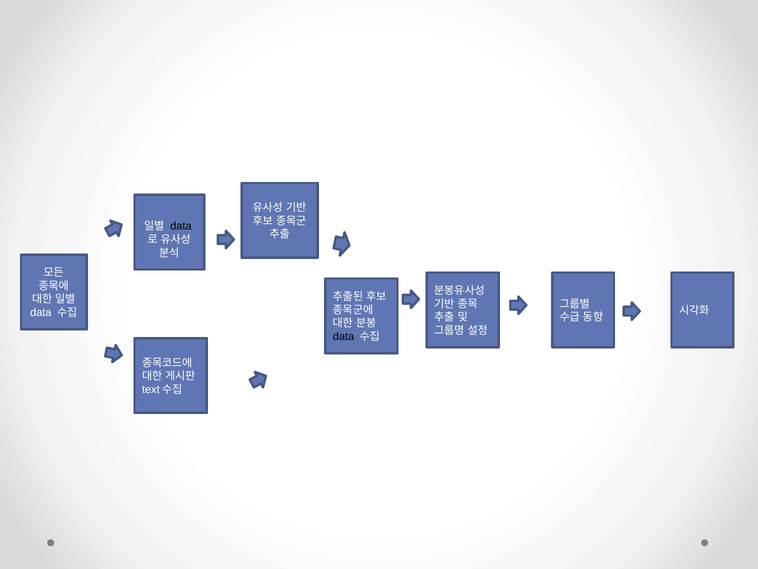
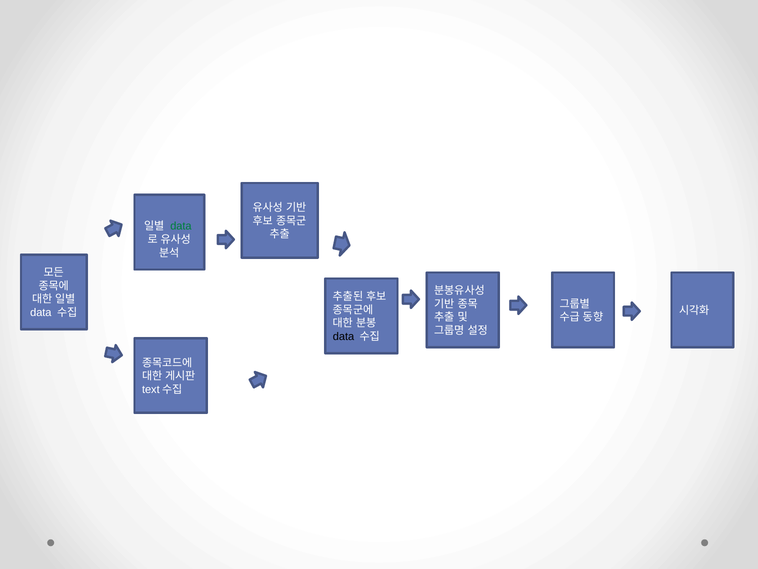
data at (181, 226) colour: black -> green
